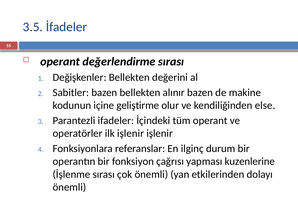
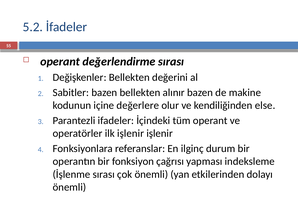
3.5: 3.5 -> 5.2
geliştirme: geliştirme -> değerlere
kuzenlerine: kuzenlerine -> indeksleme
